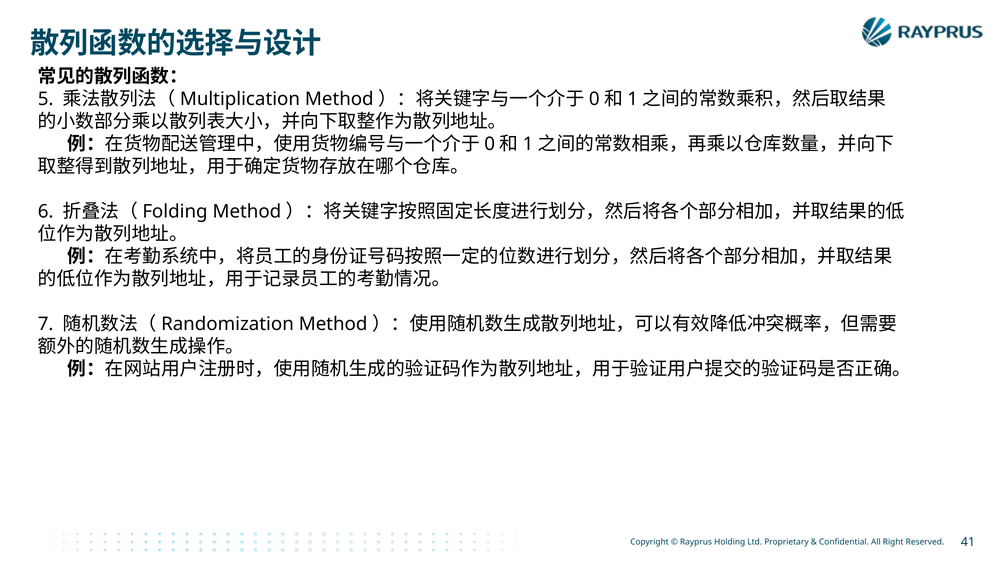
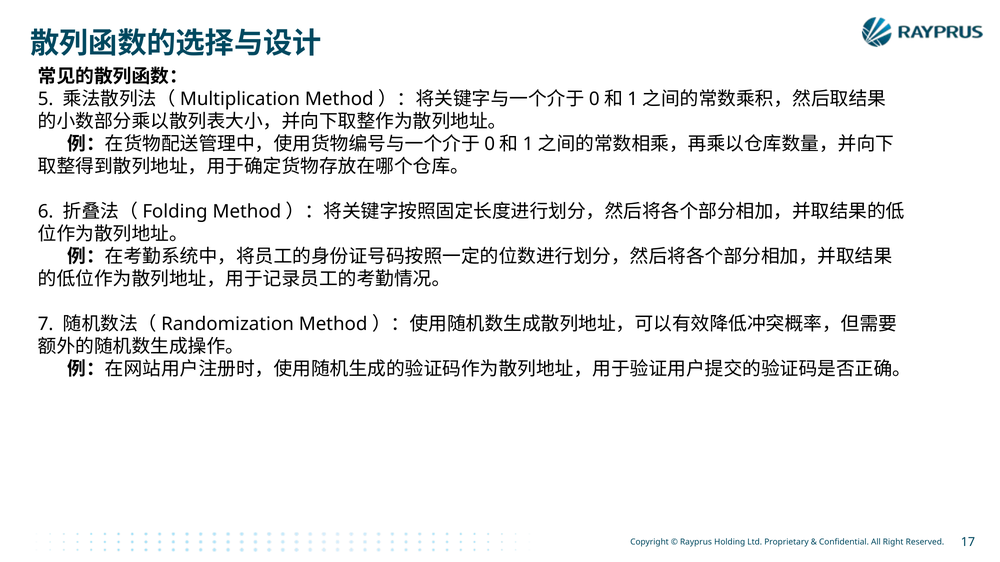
41: 41 -> 17
